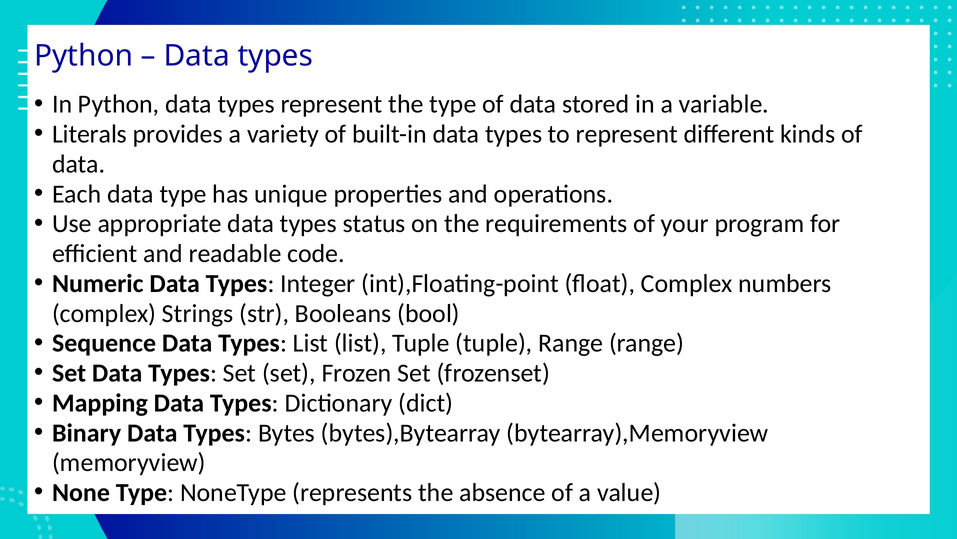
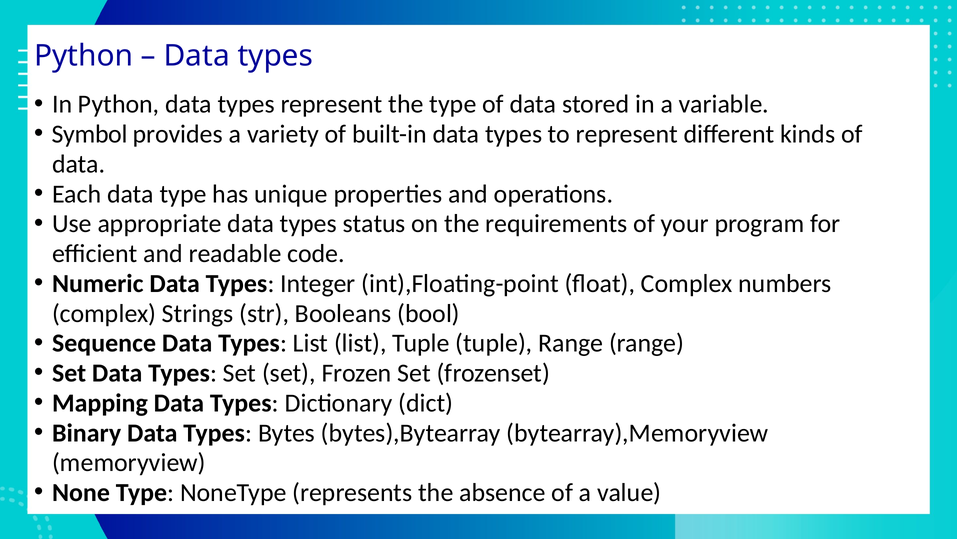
Literals: Literals -> Symbol
